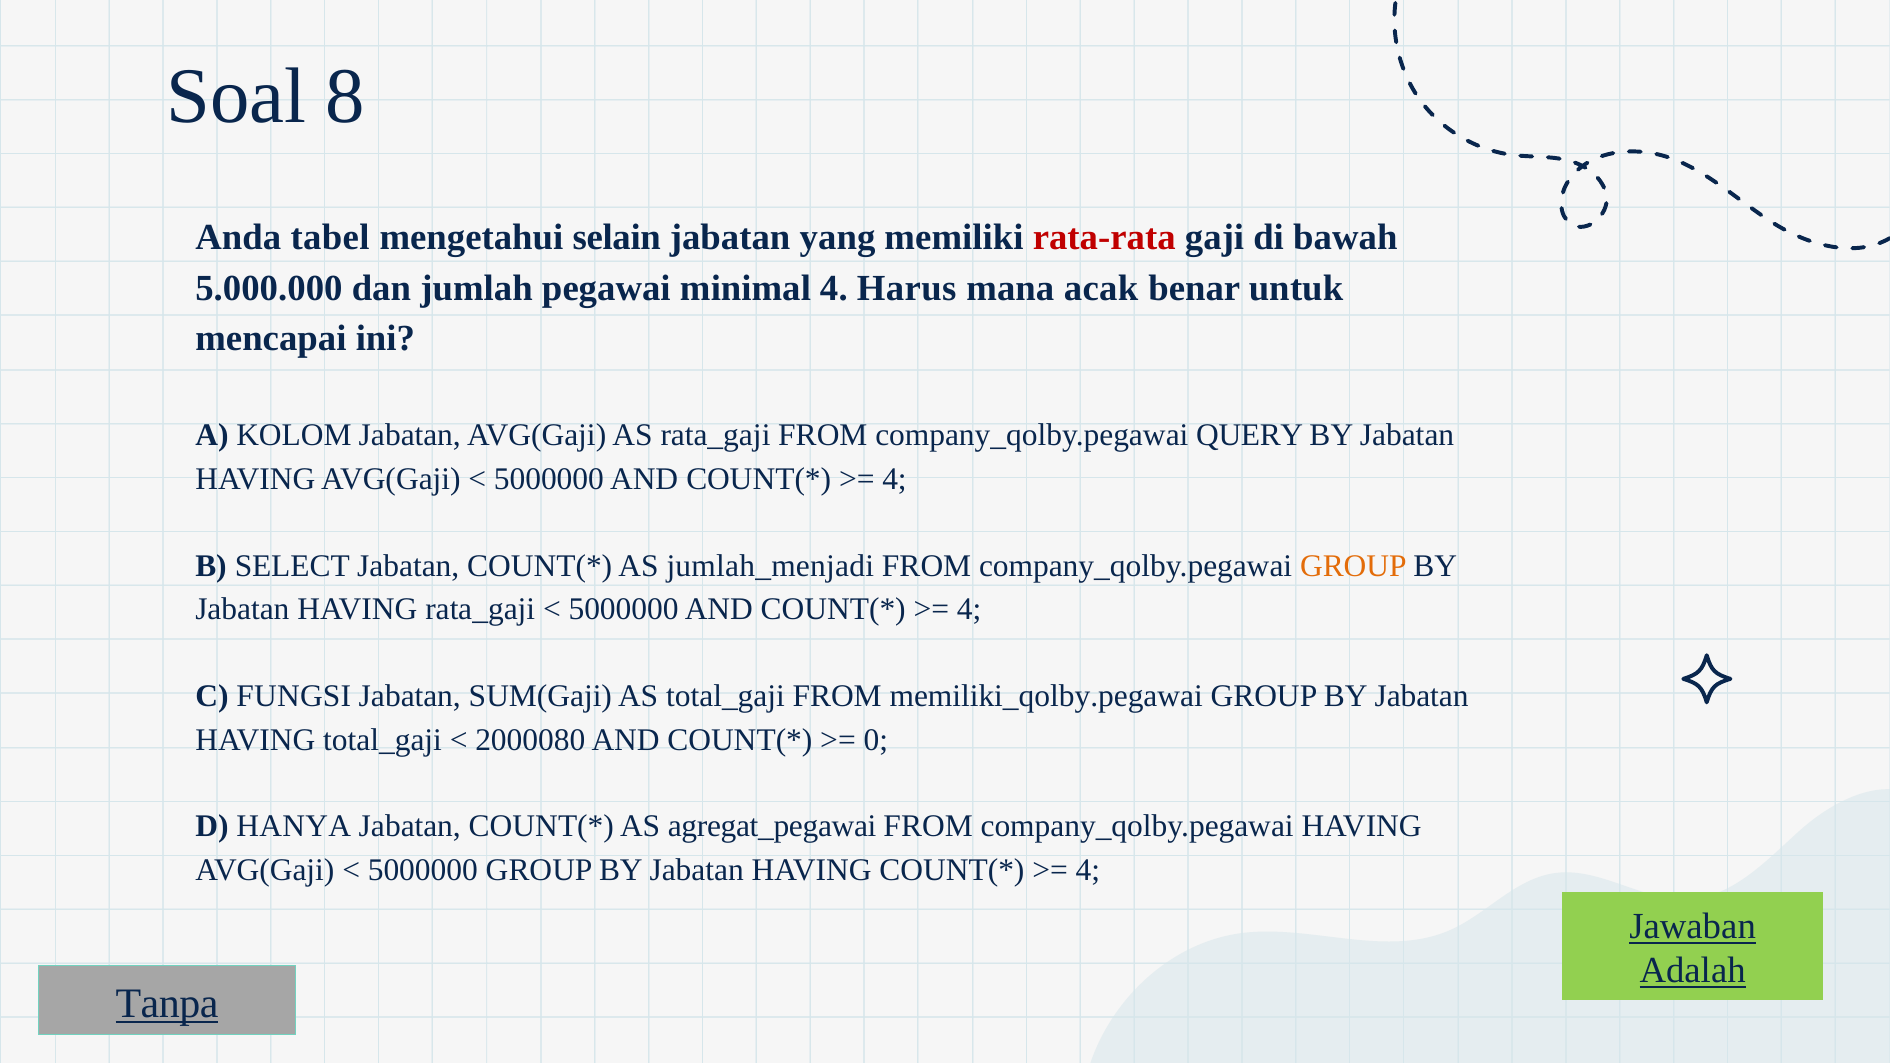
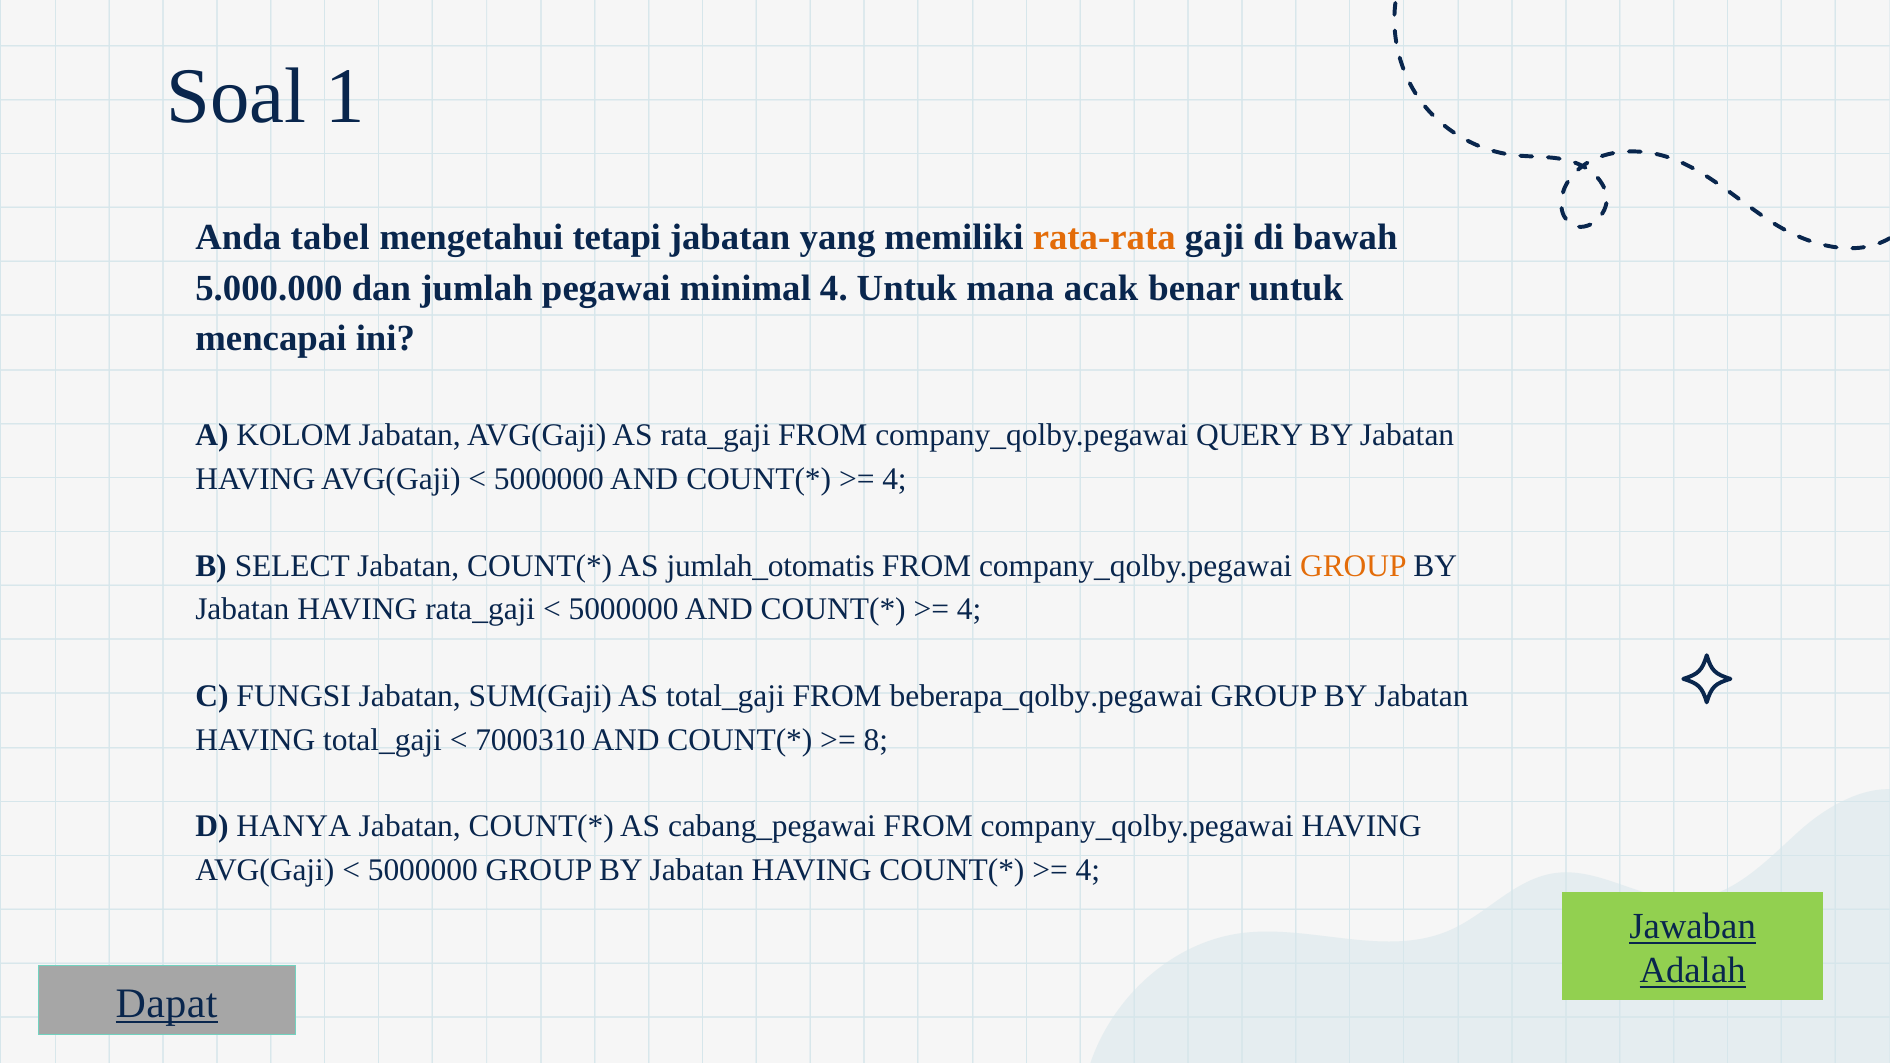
8: 8 -> 1
selain: selain -> tetapi
rata-rata colour: red -> orange
4 Harus: Harus -> Untuk
jumlah_menjadi: jumlah_menjadi -> jumlah_otomatis
memiliki_qolby.pegawai: memiliki_qolby.pegawai -> beberapa_qolby.pegawai
2000080: 2000080 -> 7000310
0: 0 -> 8
agregat_pegawai: agregat_pegawai -> cabang_pegawai
Tanpa: Tanpa -> Dapat
